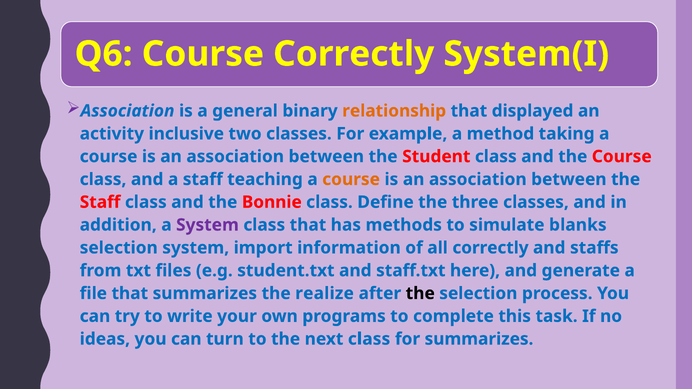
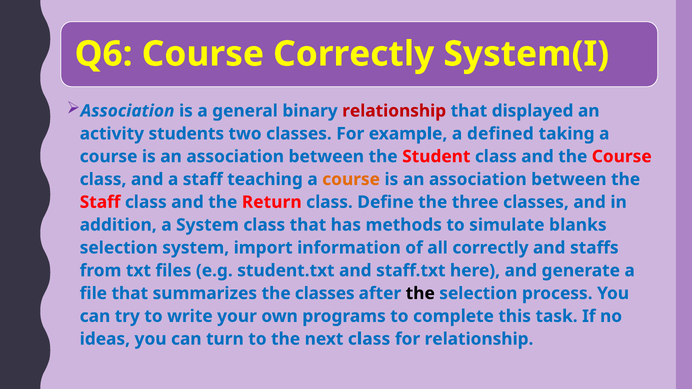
relationship at (394, 111) colour: orange -> red
inclusive: inclusive -> students
method: method -> defined
Bonnie: Bonnie -> Return
System at (207, 225) colour: purple -> blue
the realize: realize -> classes
for summarizes: summarizes -> relationship
